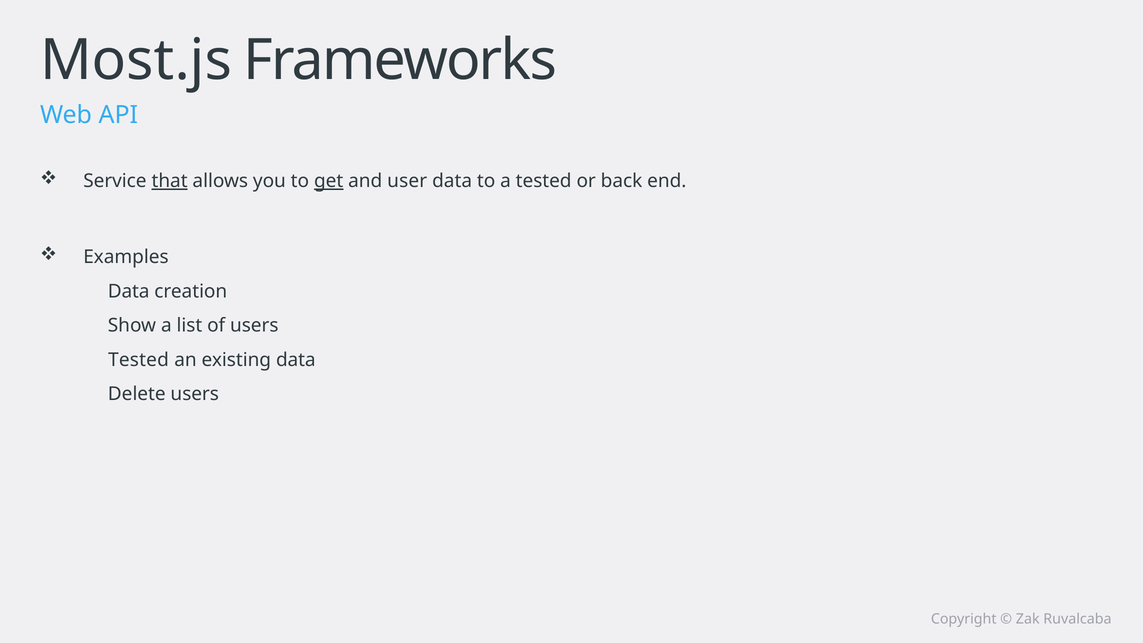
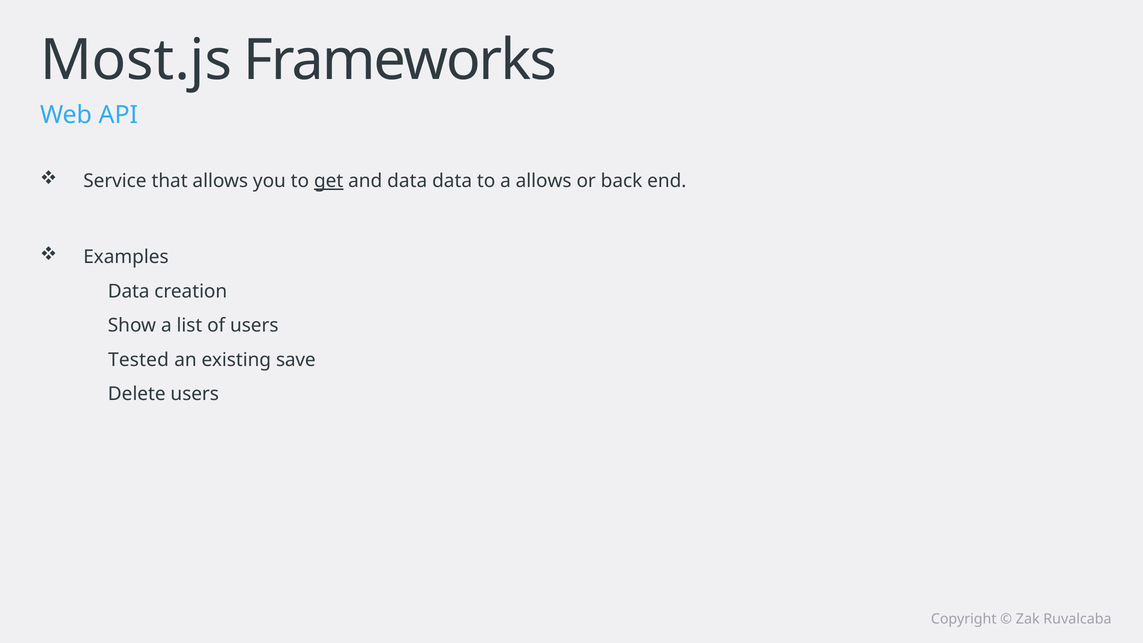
that underline: present -> none
and user: user -> data
a tested: tested -> allows
existing data: data -> save
